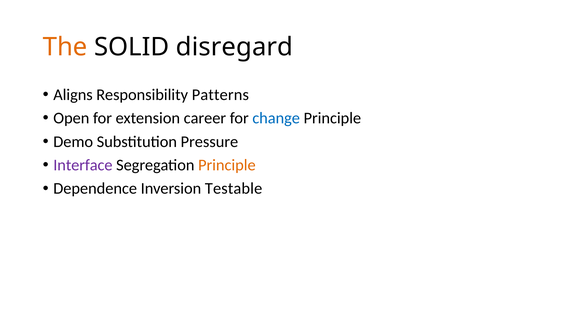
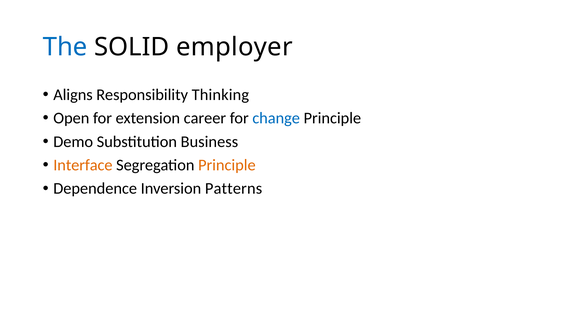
The colour: orange -> blue
disregard: disregard -> employer
Patterns: Patterns -> Thinking
Pressure: Pressure -> Business
Interface colour: purple -> orange
Testable: Testable -> Patterns
